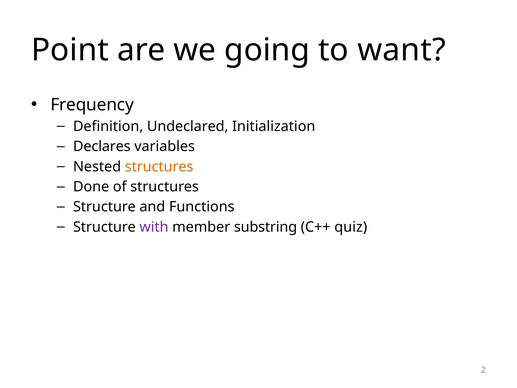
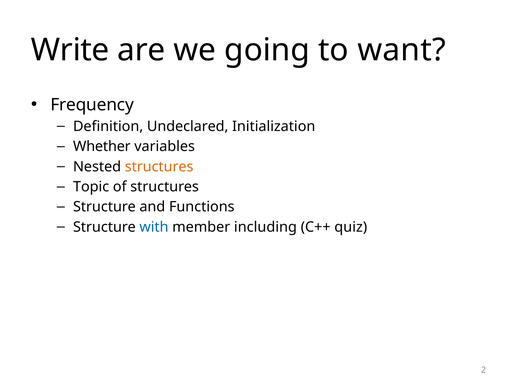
Point: Point -> Write
Declares: Declares -> Whether
Done: Done -> Topic
with colour: purple -> blue
substring: substring -> including
